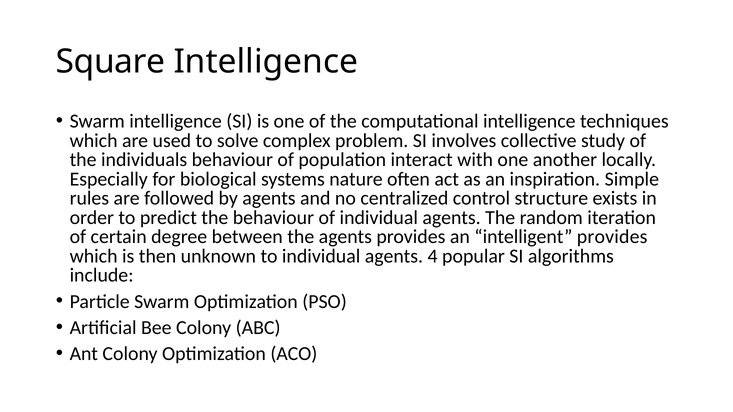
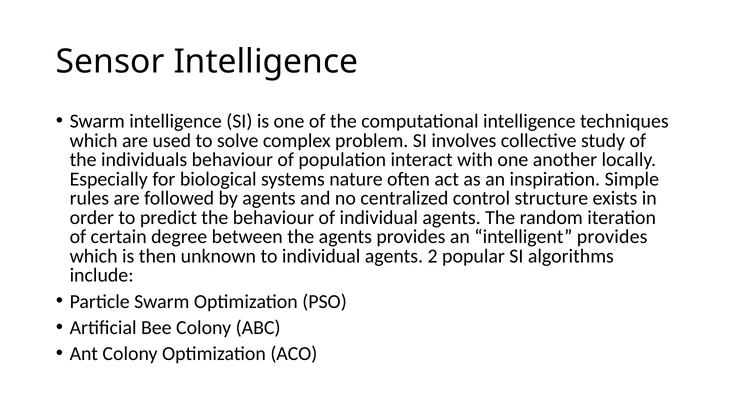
Square: Square -> Sensor
4: 4 -> 2
